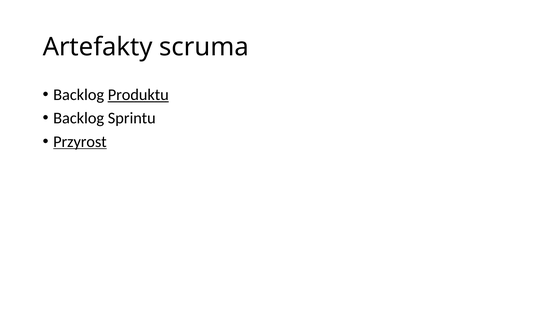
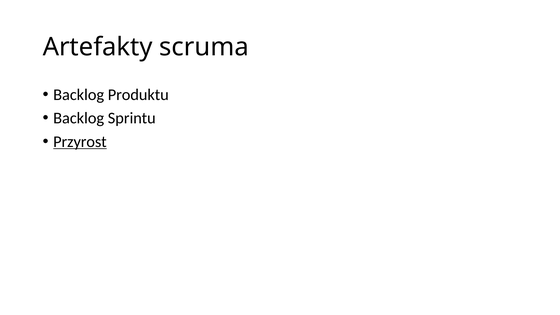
Produktu underline: present -> none
